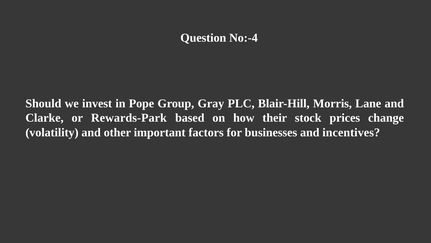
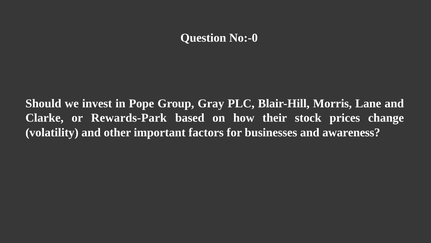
No:-4: No:-4 -> No:-0
incentives: incentives -> awareness
